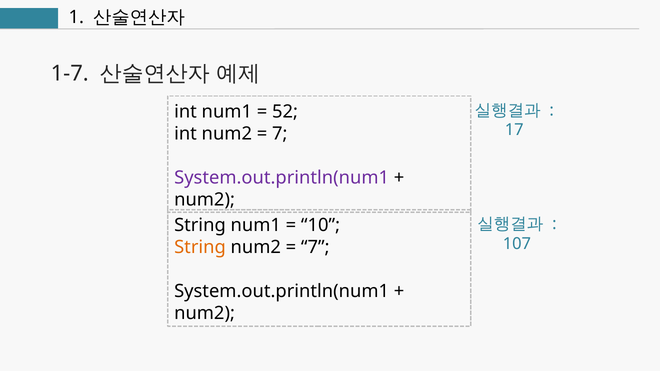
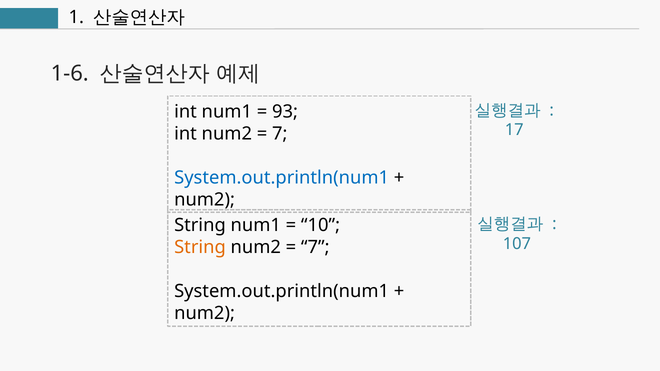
1-7: 1-7 -> 1-6
52: 52 -> 93
System.out.println(num1 at (282, 178) colour: purple -> blue
